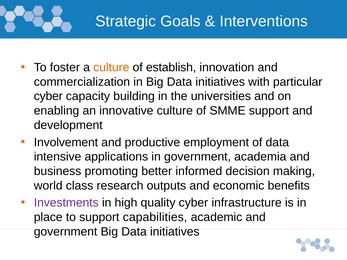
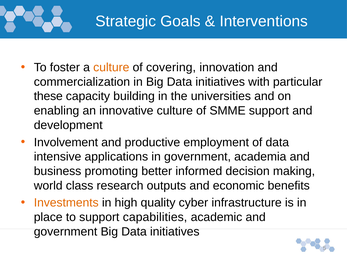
establish: establish -> covering
cyber at (48, 96): cyber -> these
Investments colour: purple -> orange
